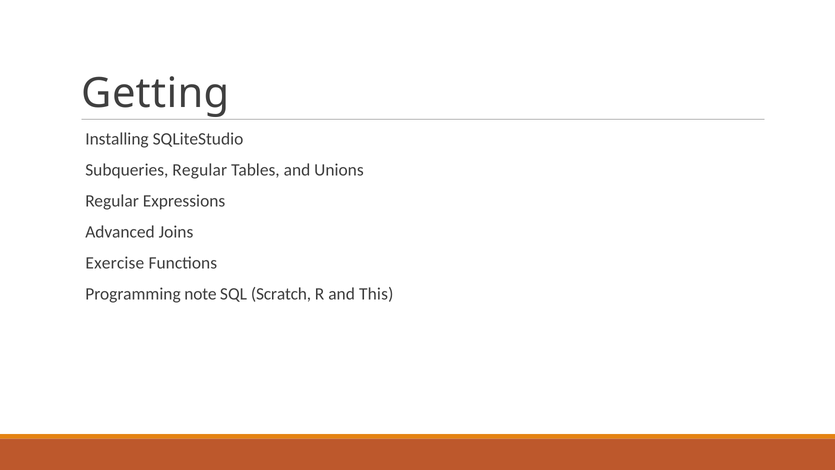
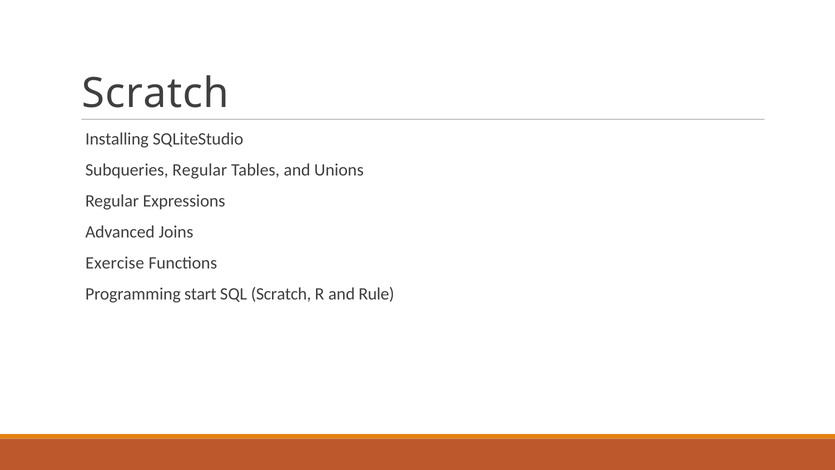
Getting at (156, 94): Getting -> Scratch
note: note -> start
This: This -> Rule
